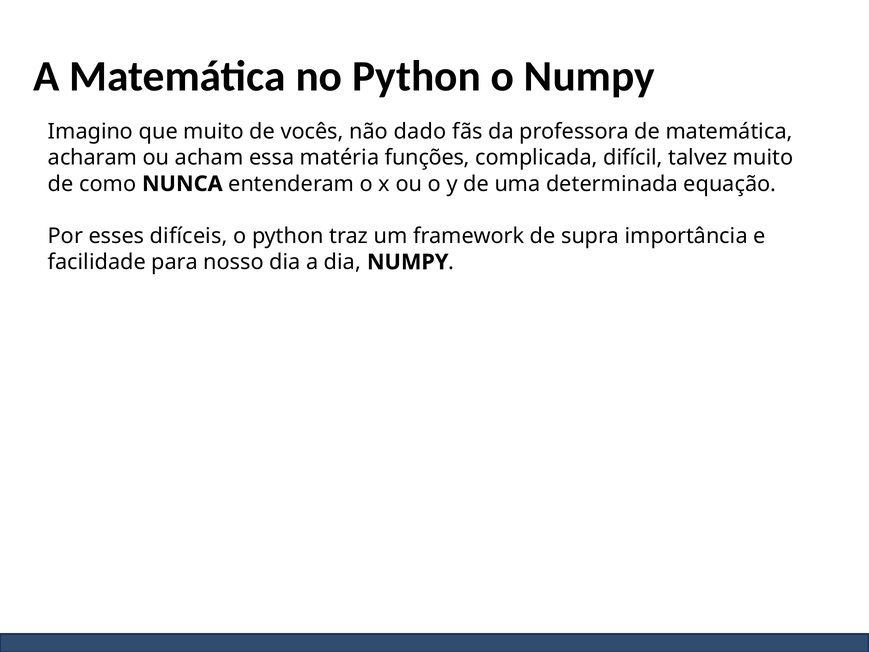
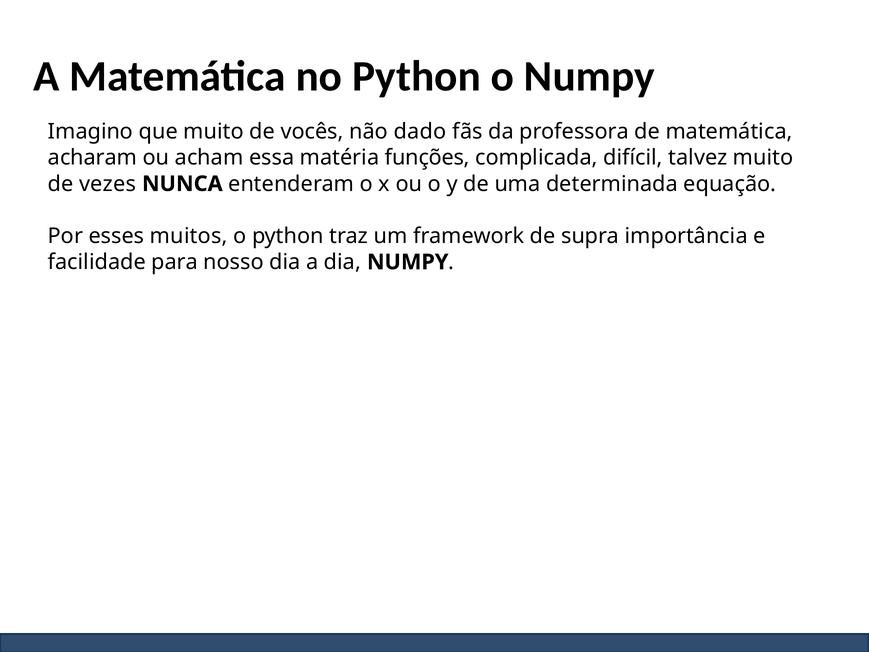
como: como -> vezes
difíceis: difíceis -> muitos
